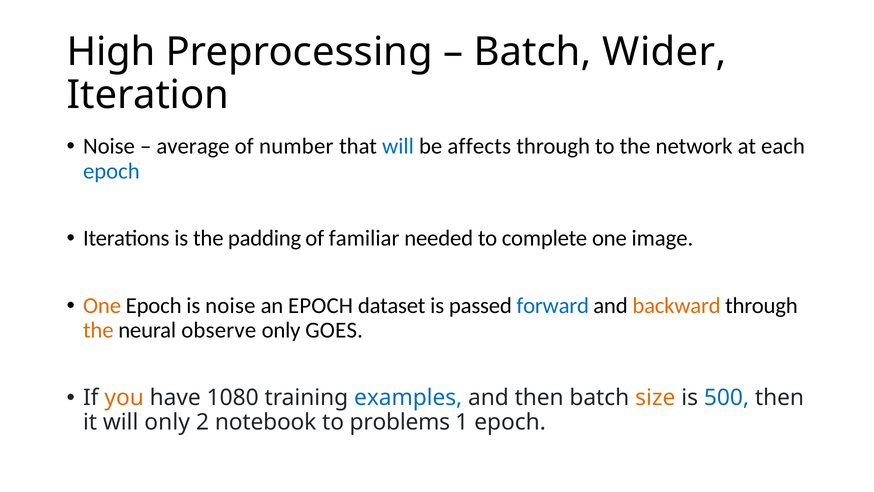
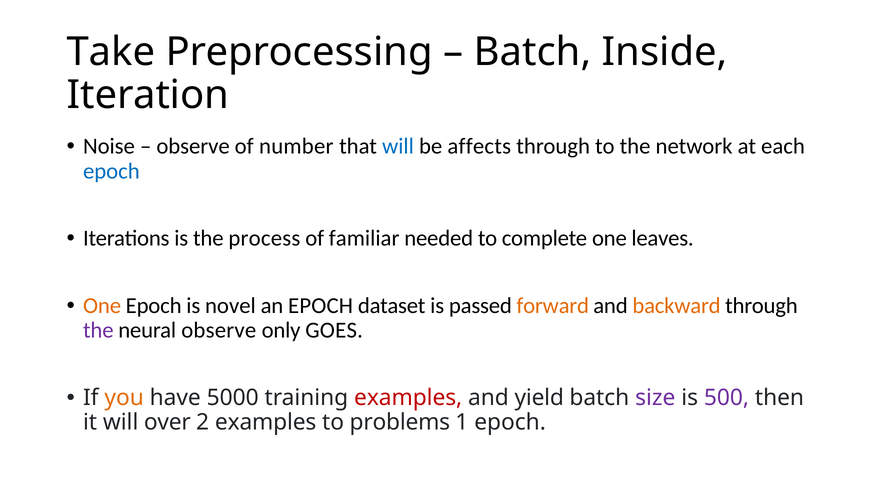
High: High -> Take
Wider: Wider -> Inside
average at (193, 146): average -> observe
padding: padding -> process
image: image -> leaves
is noise: noise -> novel
forward colour: blue -> orange
the at (98, 330) colour: orange -> purple
1080: 1080 -> 5000
examples at (408, 398) colour: blue -> red
and then: then -> yield
size colour: orange -> purple
500 colour: blue -> purple
will only: only -> over
2 notebook: notebook -> examples
